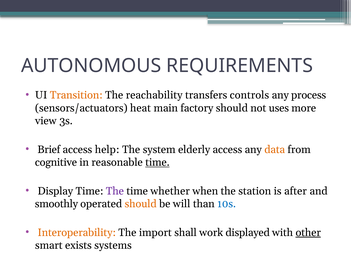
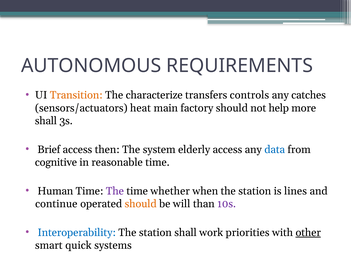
reachability: reachability -> characterize
process: process -> catches
uses: uses -> help
view at (46, 121): view -> shall
help: help -> then
data colour: orange -> blue
time at (157, 163) underline: present -> none
Display: Display -> Human
after: after -> lines
smoothly: smoothly -> continue
10s colour: blue -> purple
Interoperability colour: orange -> blue
import at (155, 233): import -> station
displayed: displayed -> priorities
exists: exists -> quick
